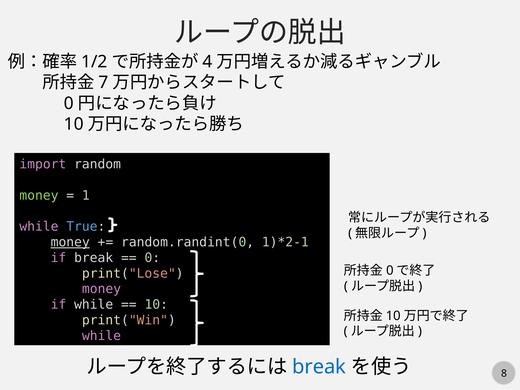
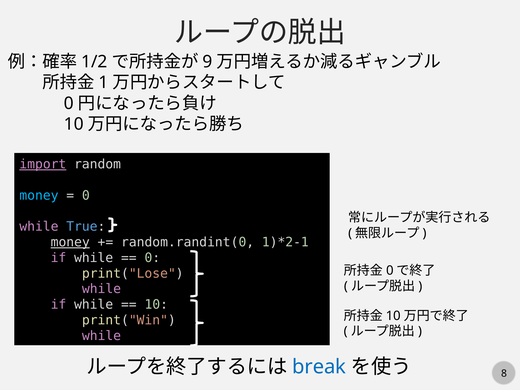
4: 4 -> 9
7: 7 -> 1
import underline: none -> present
money at (39, 195) colour: light green -> light blue
1 at (86, 195): 1 -> 0
break at (94, 258): break -> while
money at (102, 289): money -> while
